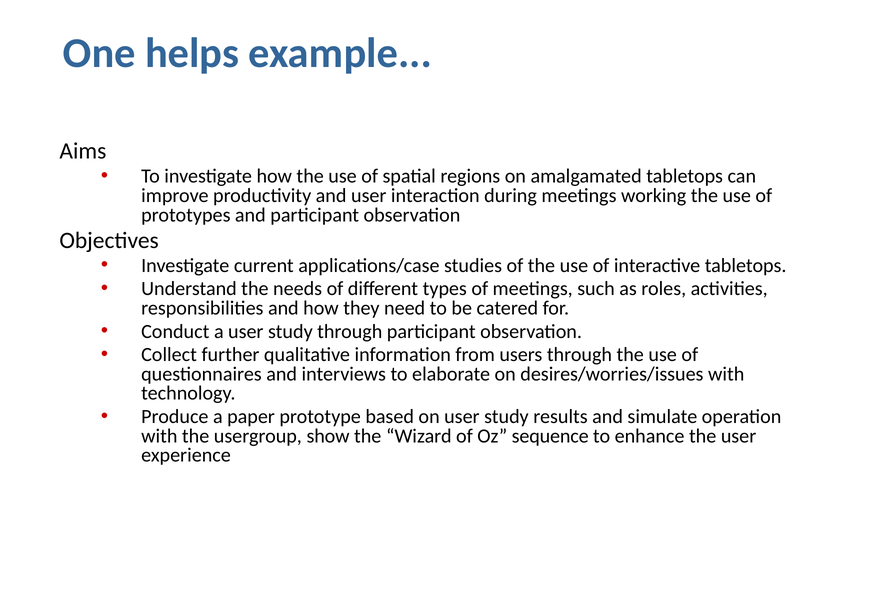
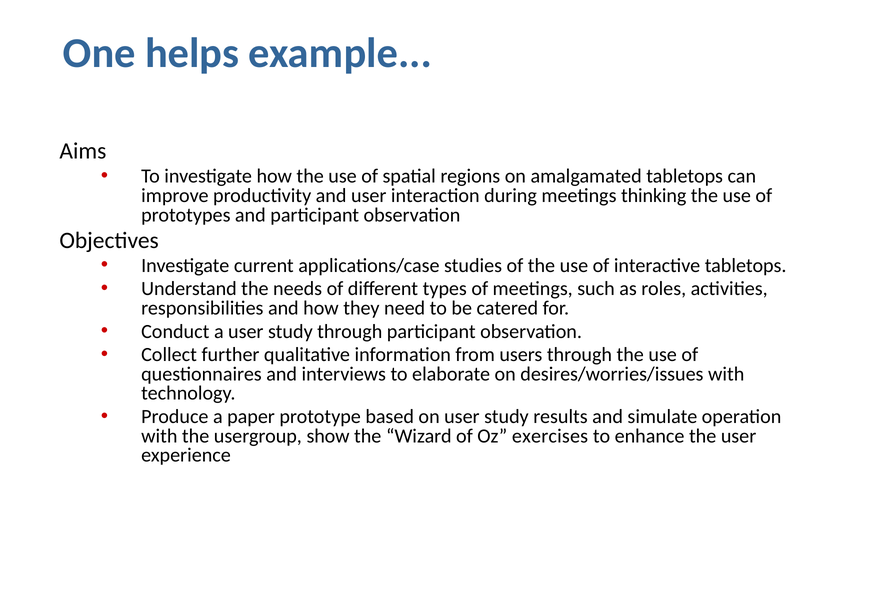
working: working -> thinking
sequence: sequence -> exercises
